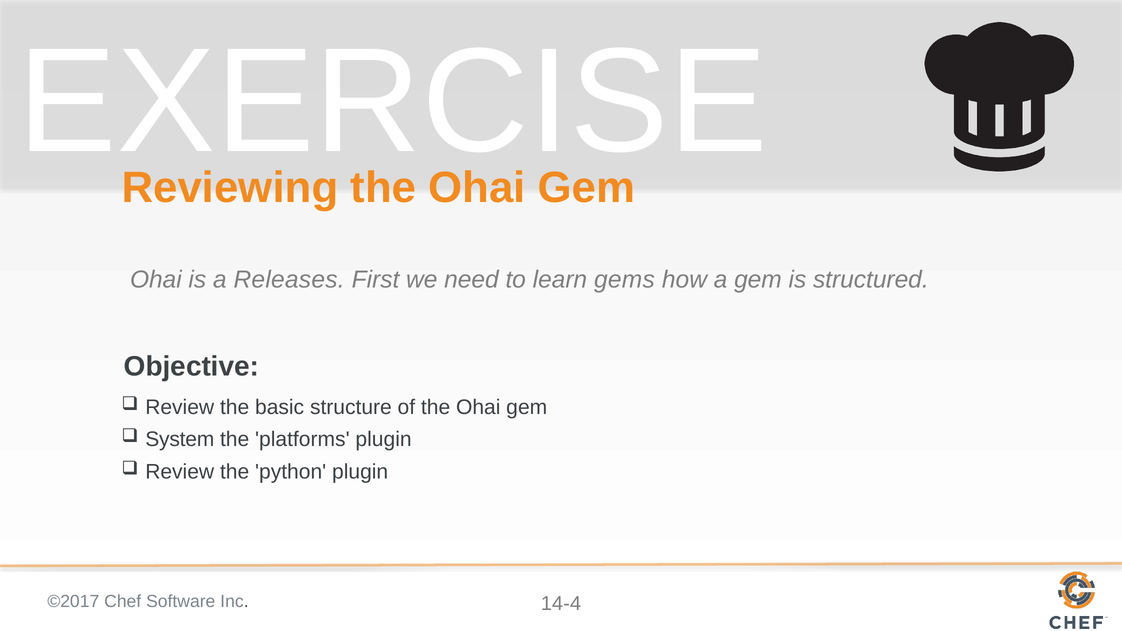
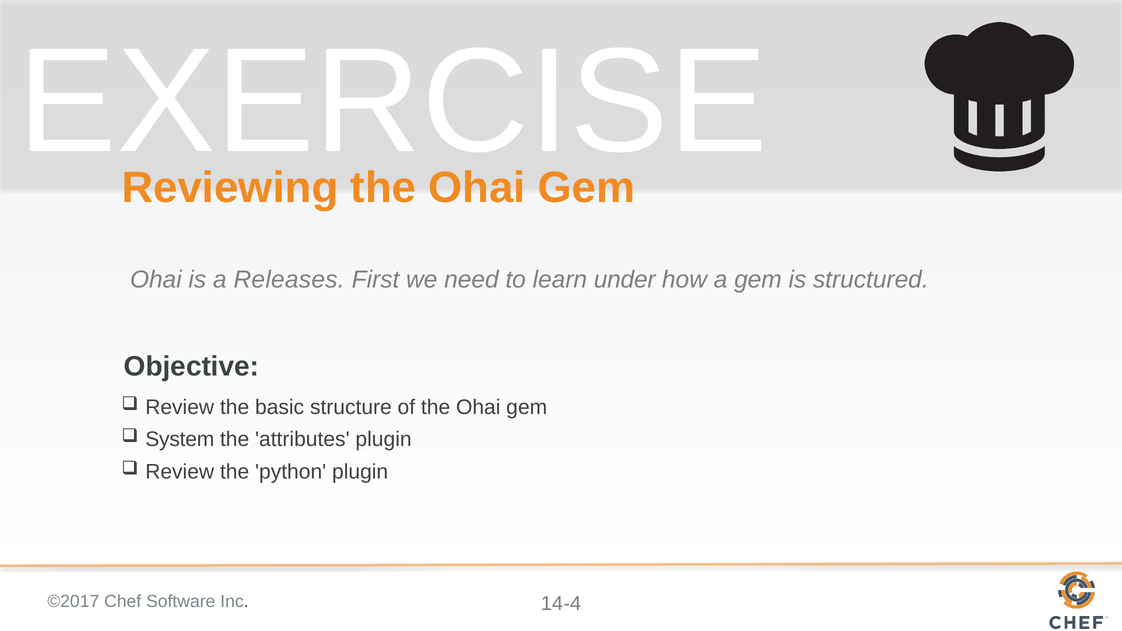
gems: gems -> under
platforms: platforms -> attributes
